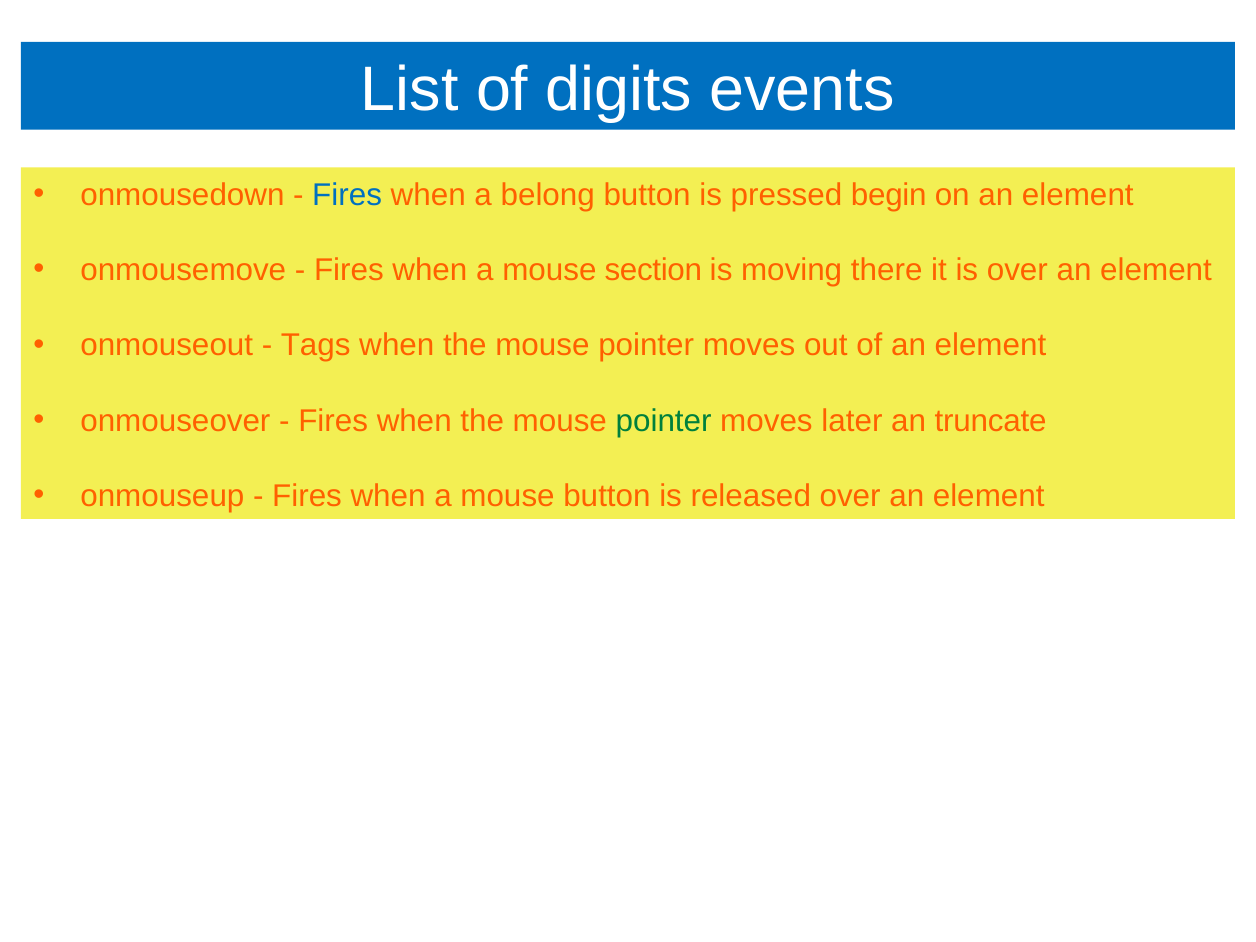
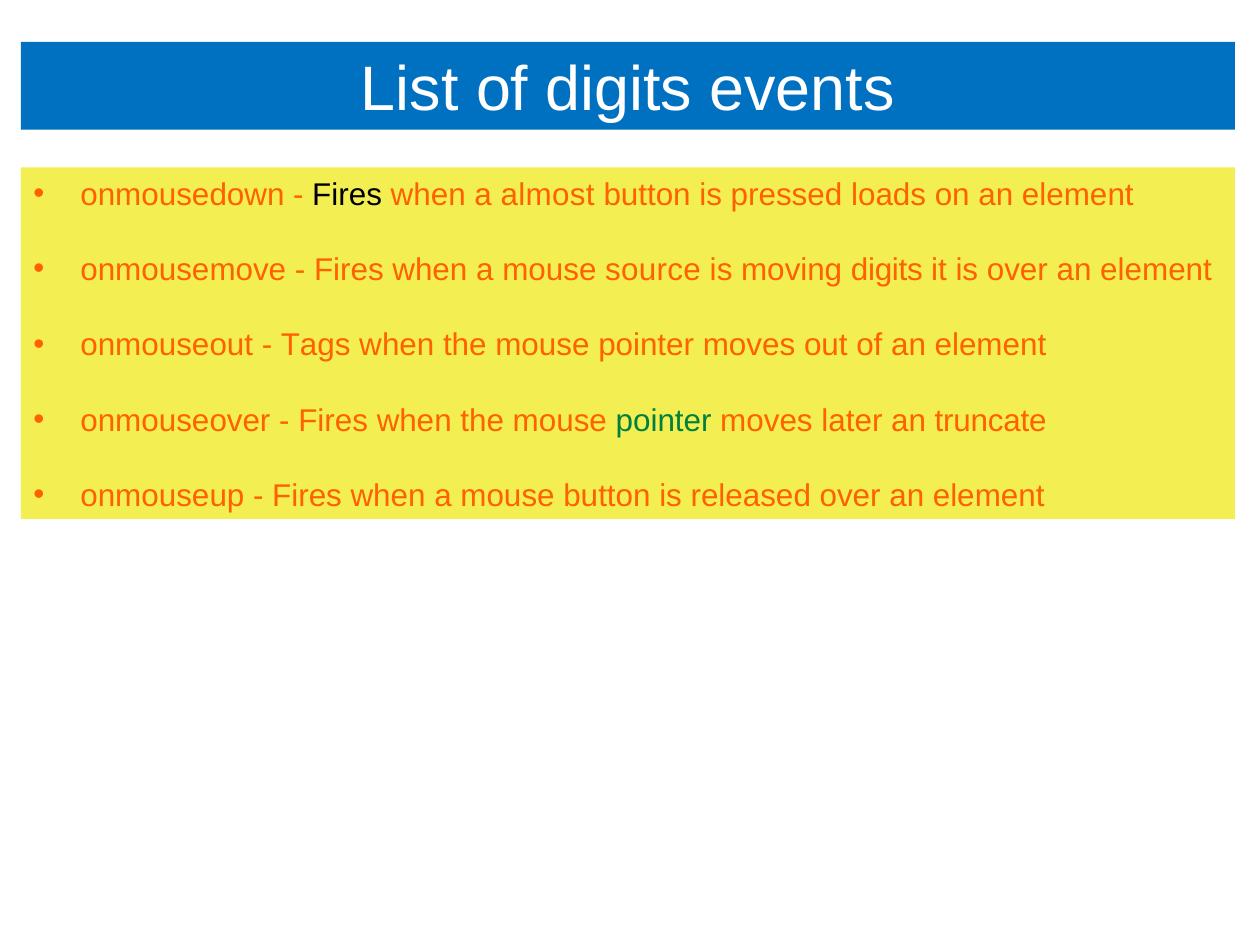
Fires at (347, 195) colour: blue -> black
belong: belong -> almost
begin: begin -> loads
section: section -> source
moving there: there -> digits
